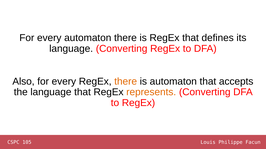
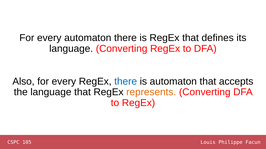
there at (126, 82) colour: orange -> blue
